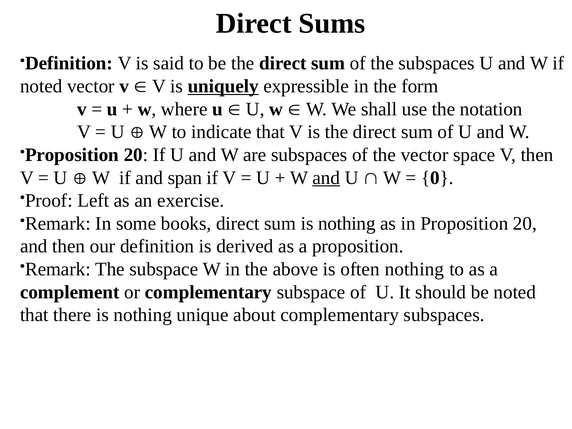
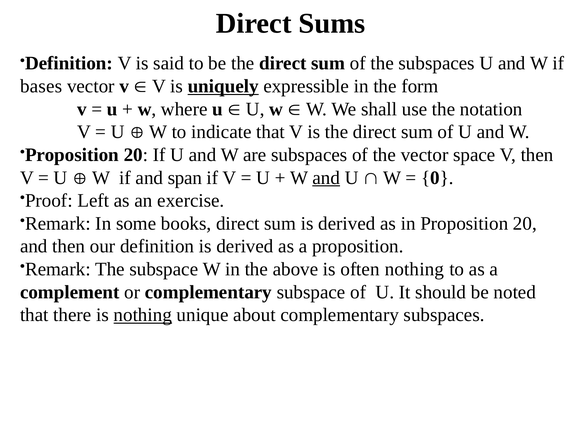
noted at (41, 86): noted -> bases
sum is nothing: nothing -> derived
nothing at (143, 315) underline: none -> present
